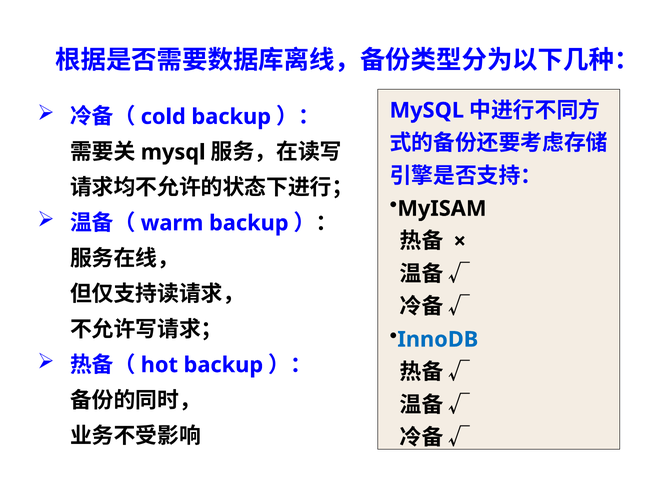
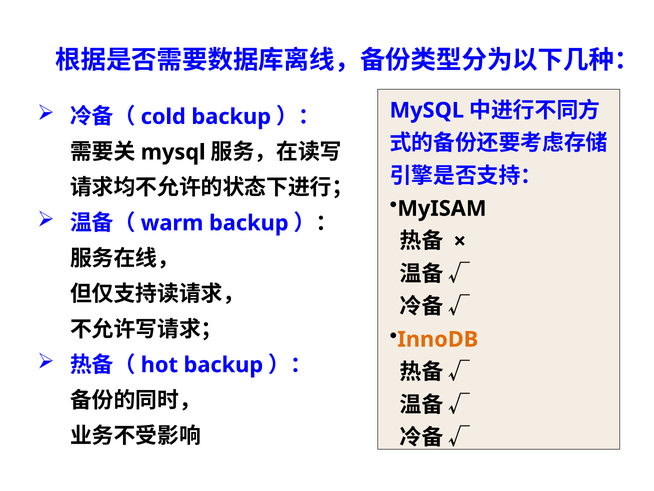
InnoDB colour: blue -> orange
